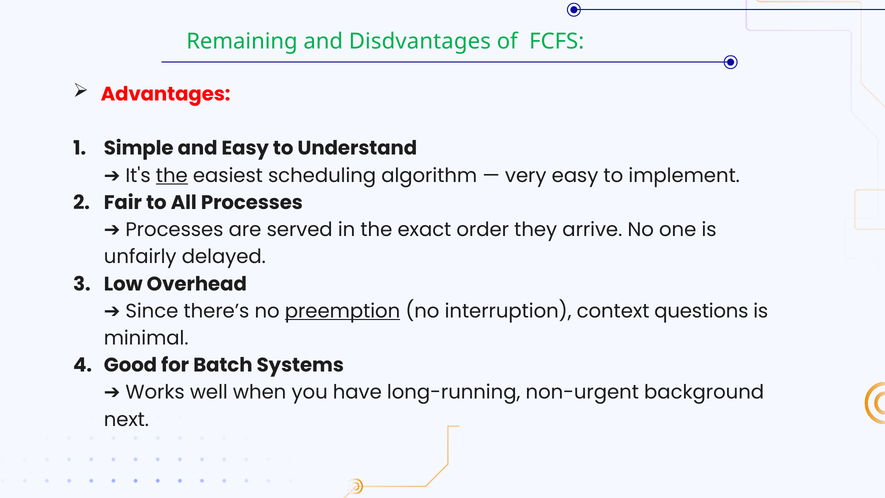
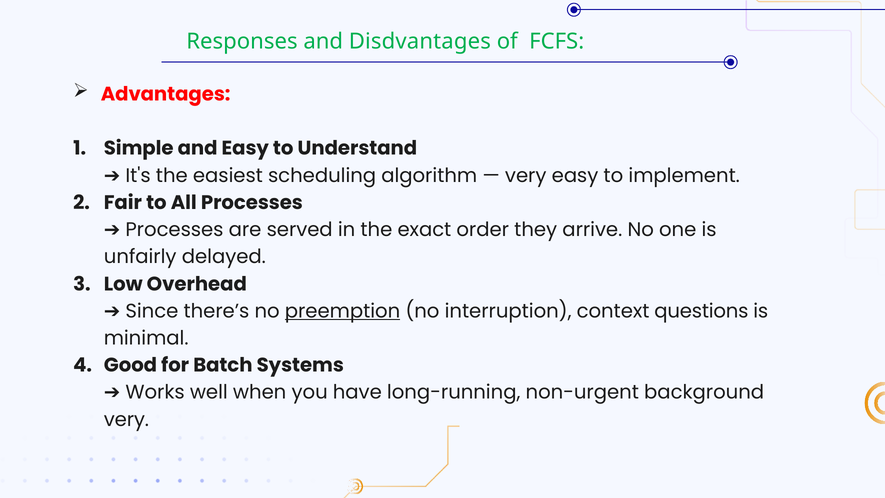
Remaining: Remaining -> Responses
the at (172, 175) underline: present -> none
next at (126, 419): next -> very
